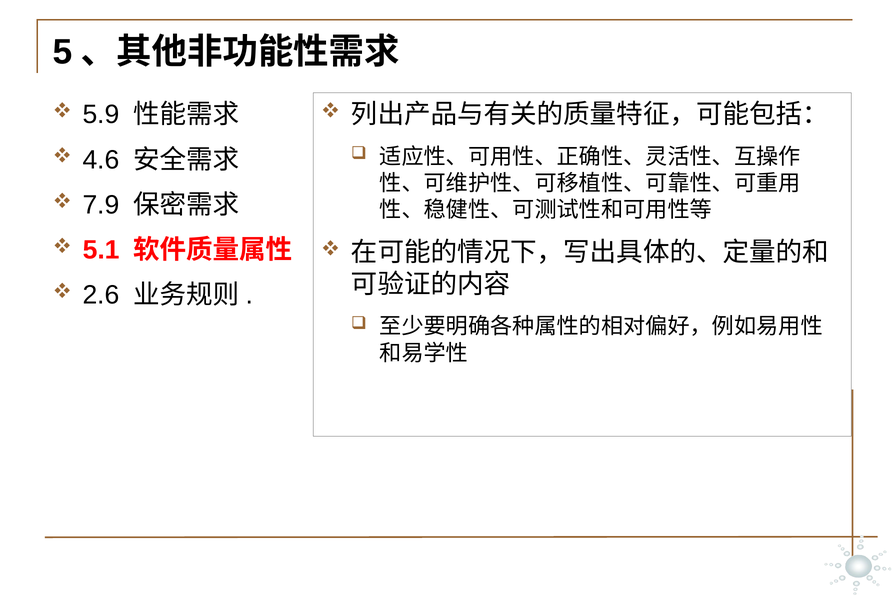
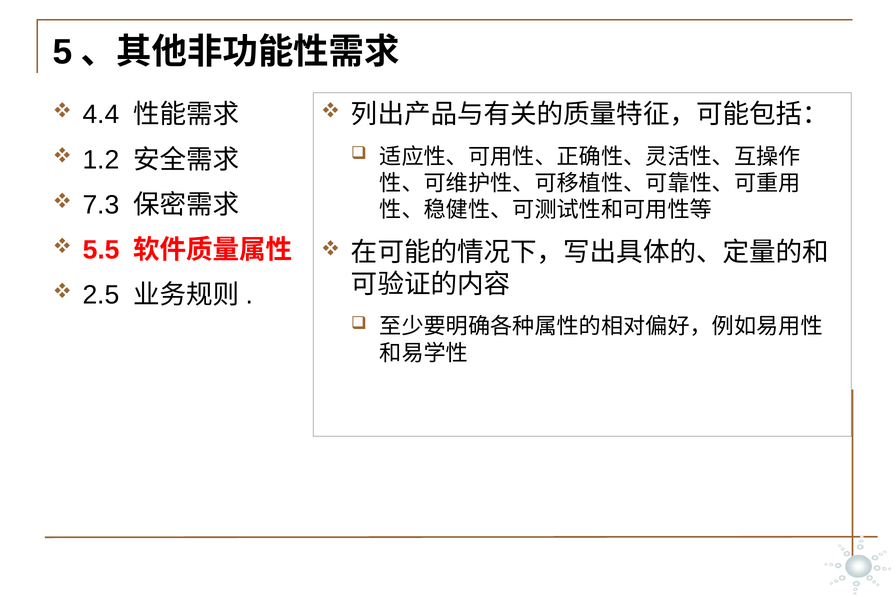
5.9: 5.9 -> 4.4
4.6: 4.6 -> 1.2
7.9: 7.9 -> 7.3
5.1: 5.1 -> 5.5
2.6: 2.6 -> 2.5
